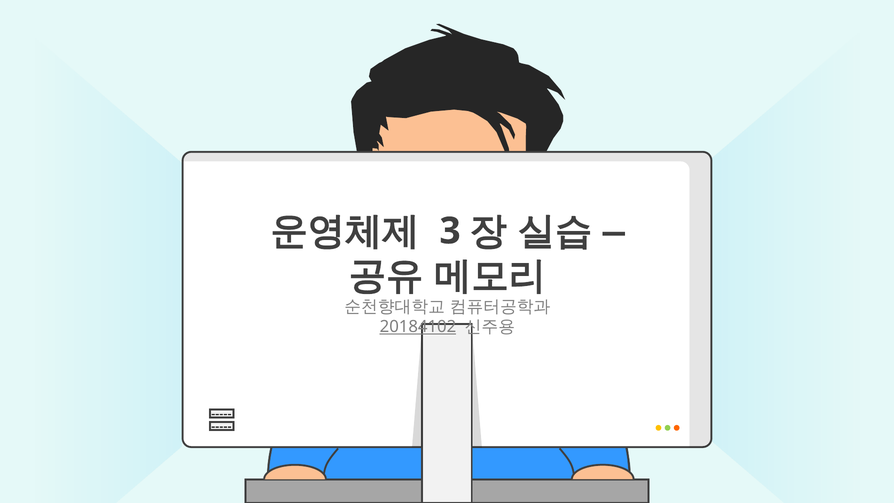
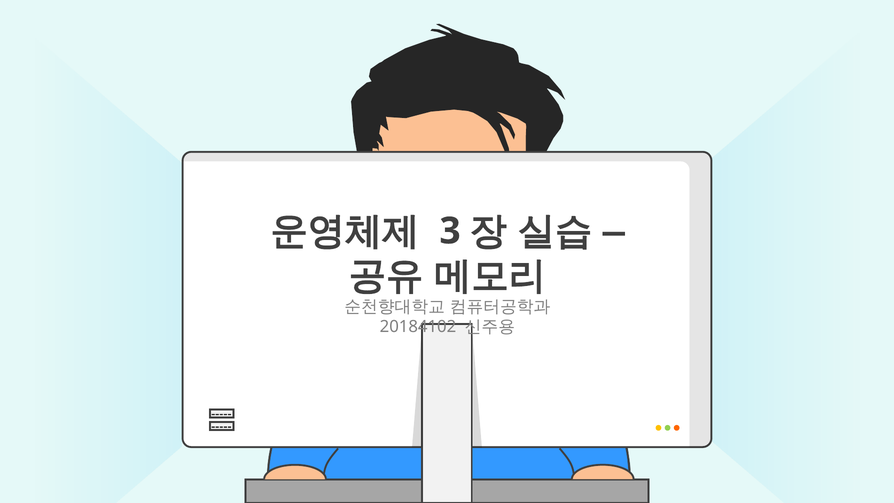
20184102 underline: present -> none
